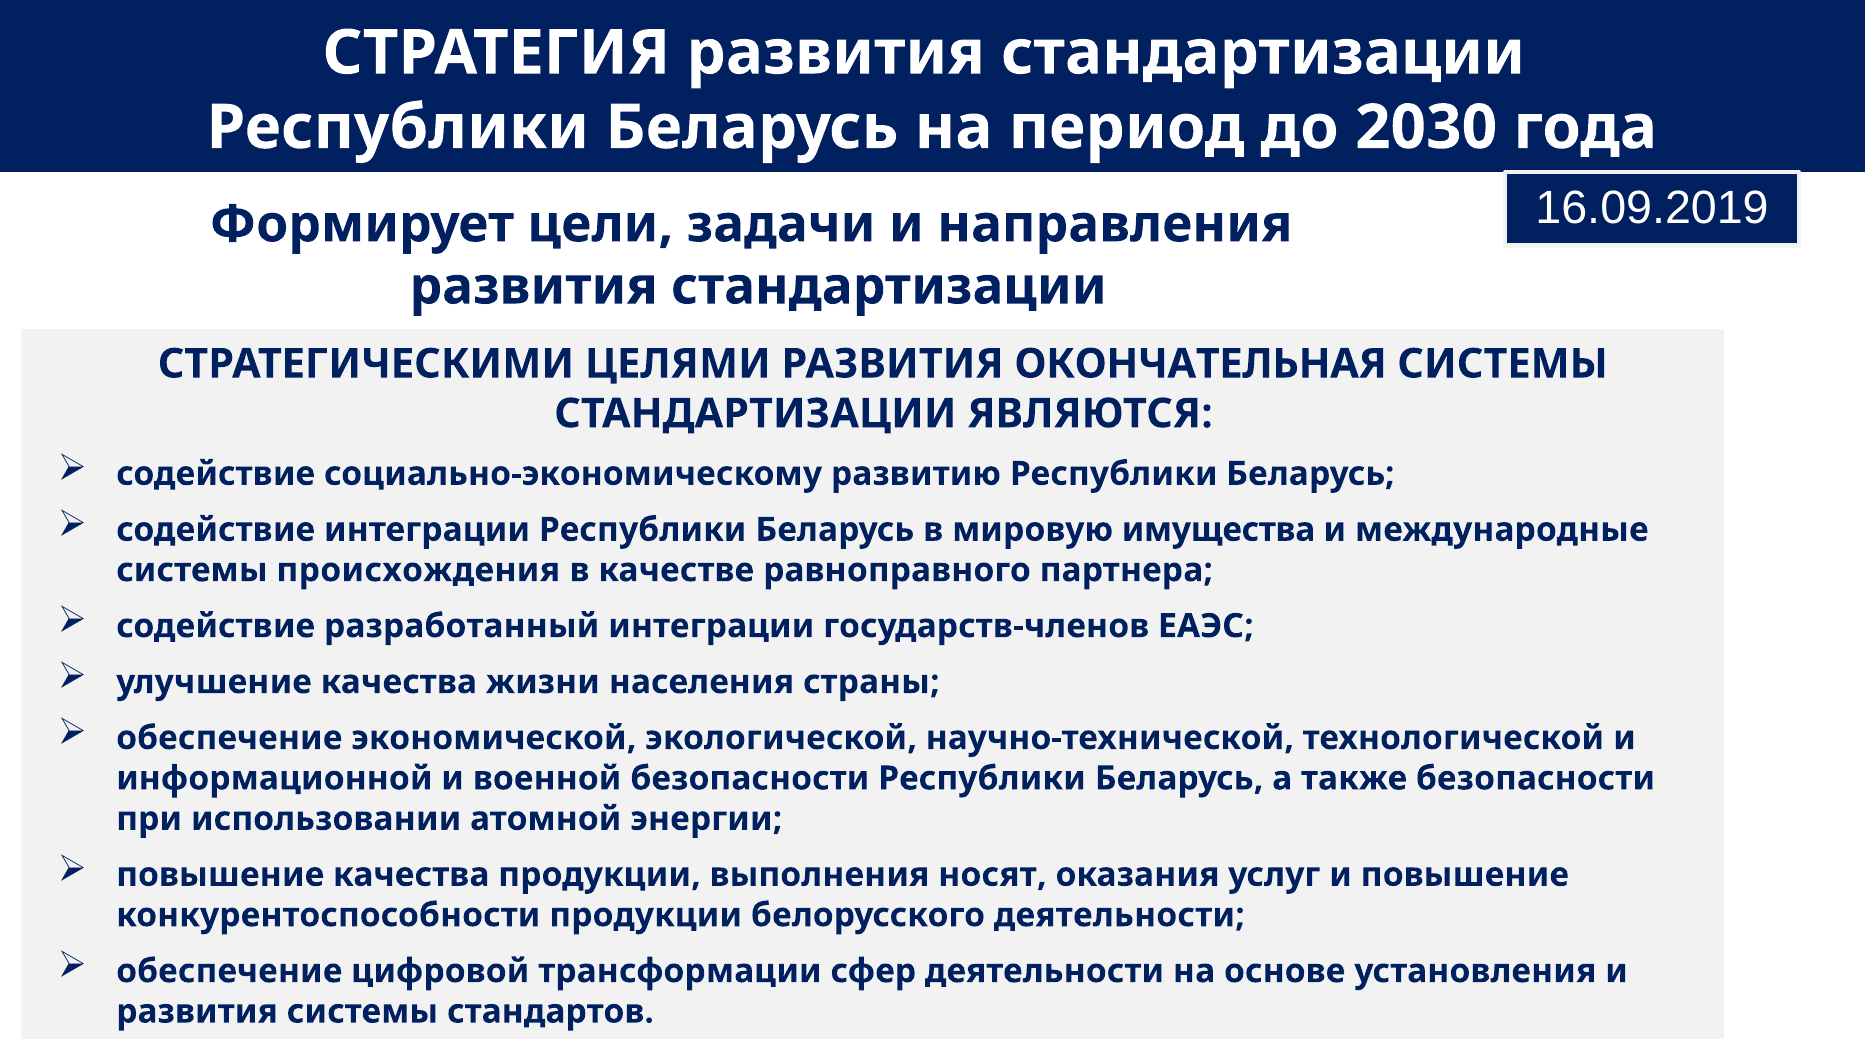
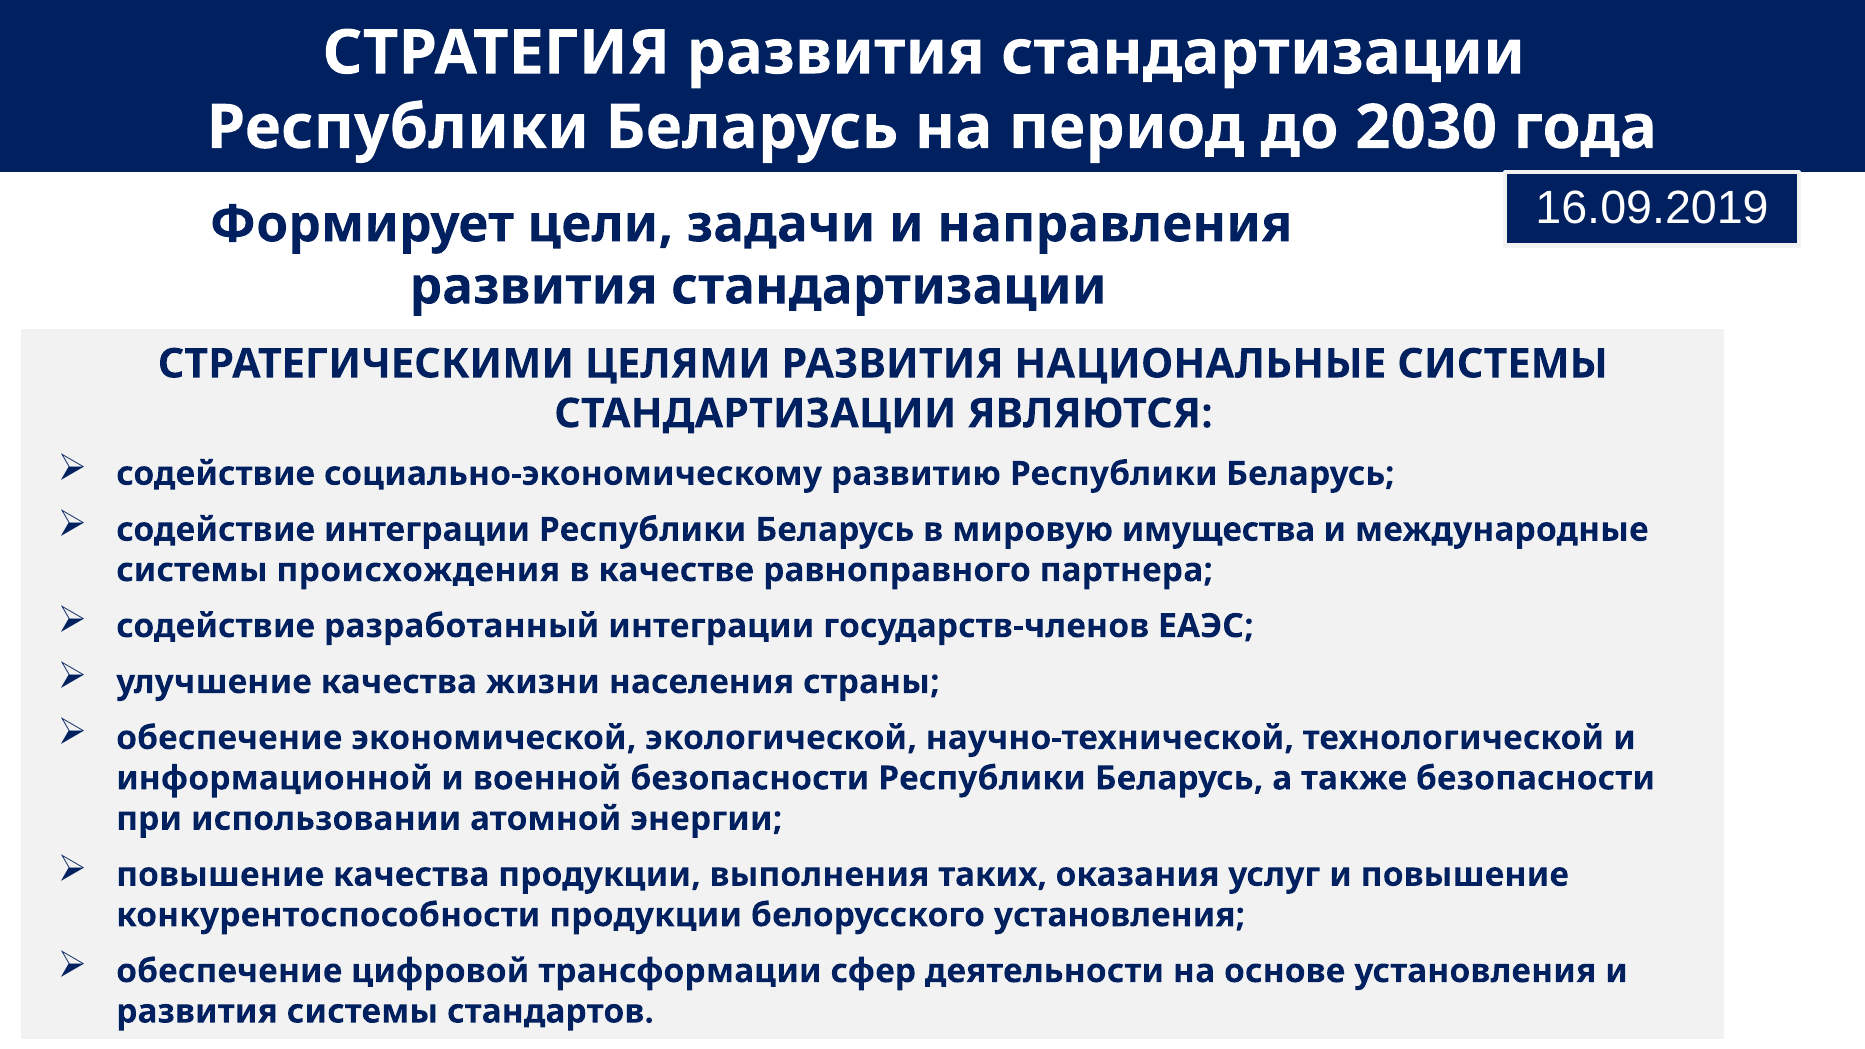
ОКОНЧАТЕЛЬНАЯ: ОКОНЧАТЕЛЬНАЯ -> НАЦИОНАЛЬНЫЕ
носят: носят -> таких
белорусского деятельности: деятельности -> установления
